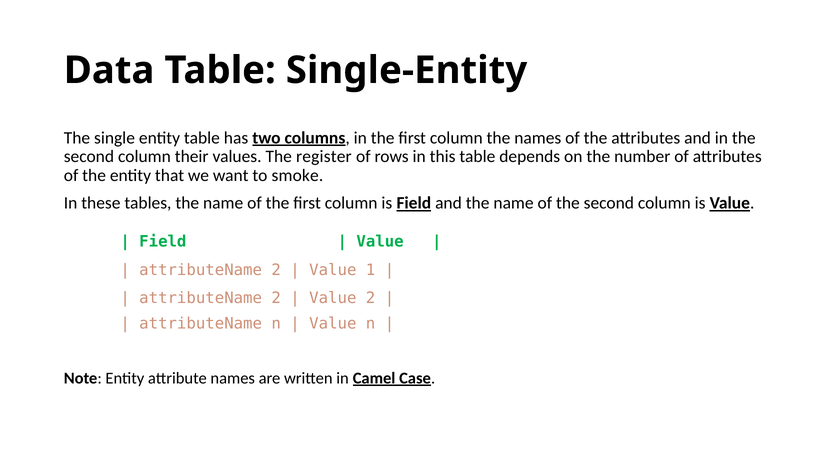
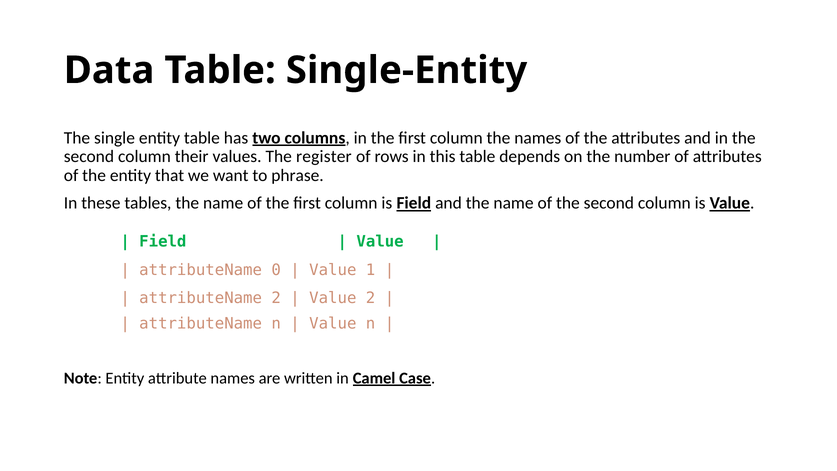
smoke: smoke -> phrase
2 at (276, 270): 2 -> 0
